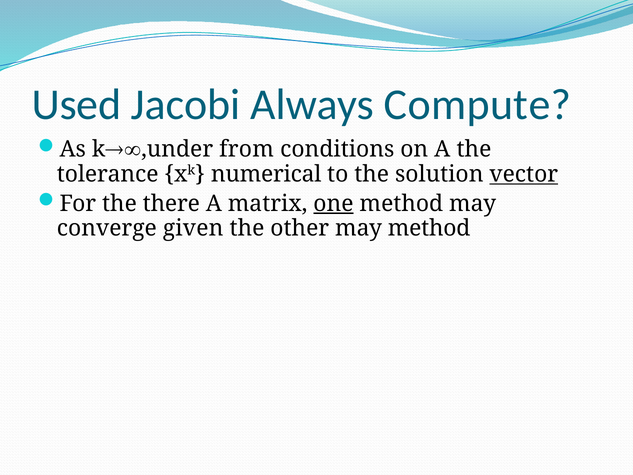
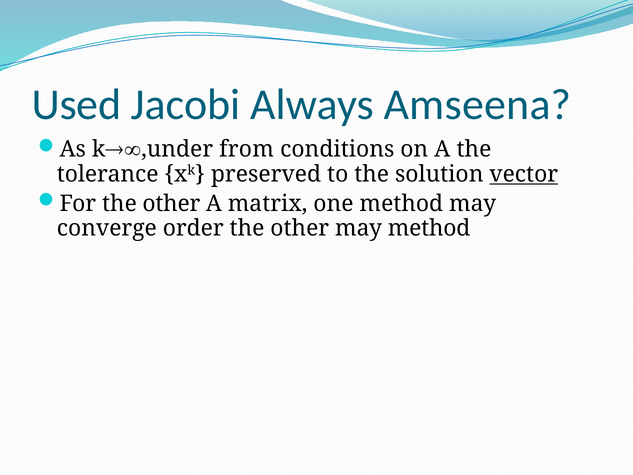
Compute: Compute -> Amseena
numerical: numerical -> preserved
For the there: there -> other
one underline: present -> none
given: given -> order
